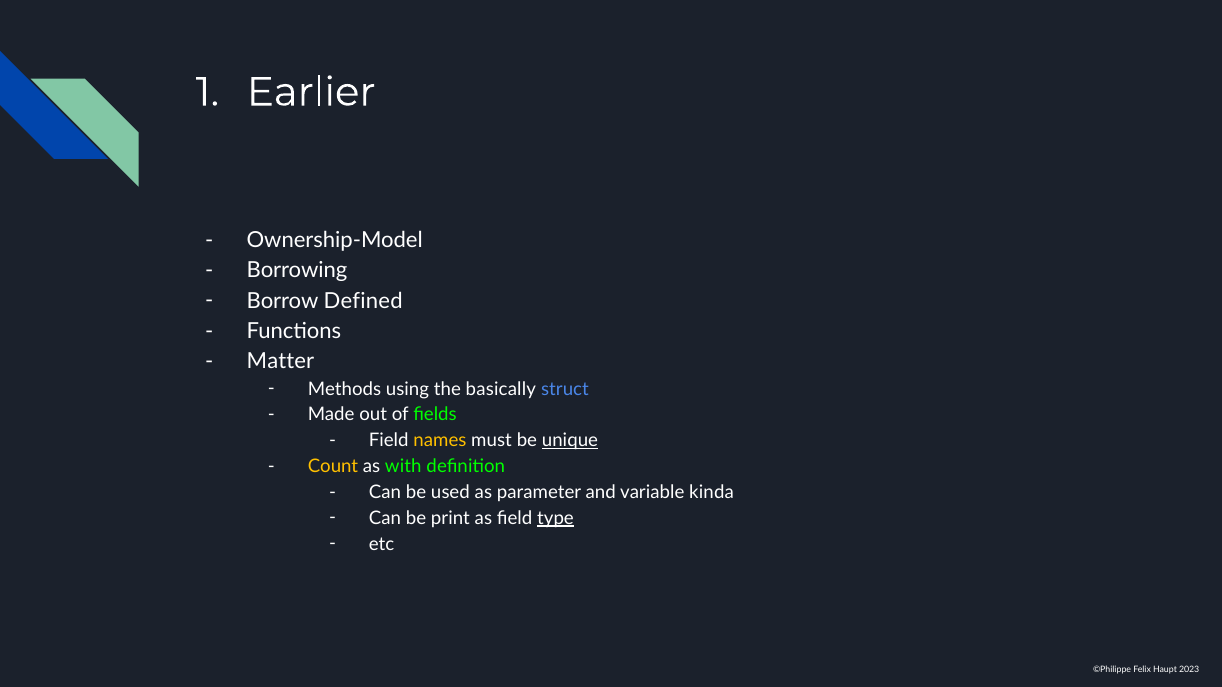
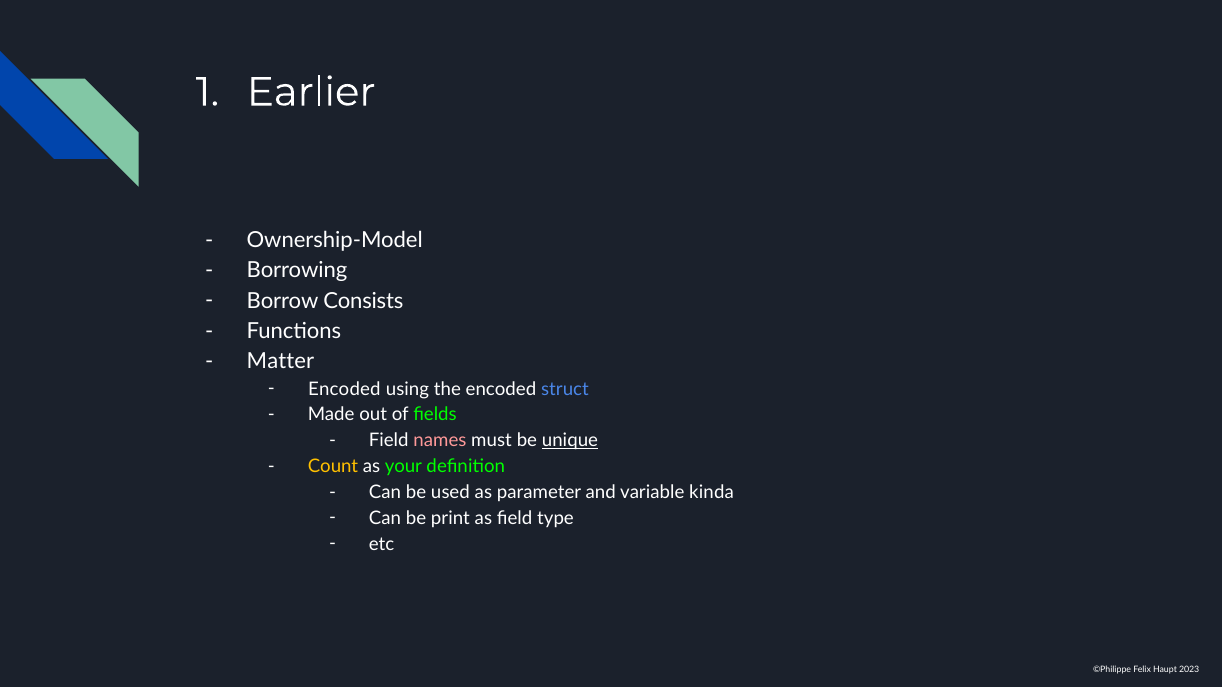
Defined: Defined -> Consists
Methods at (344, 389): Methods -> Encoded
the basically: basically -> encoded
names colour: yellow -> pink
with: with -> your
type underline: present -> none
